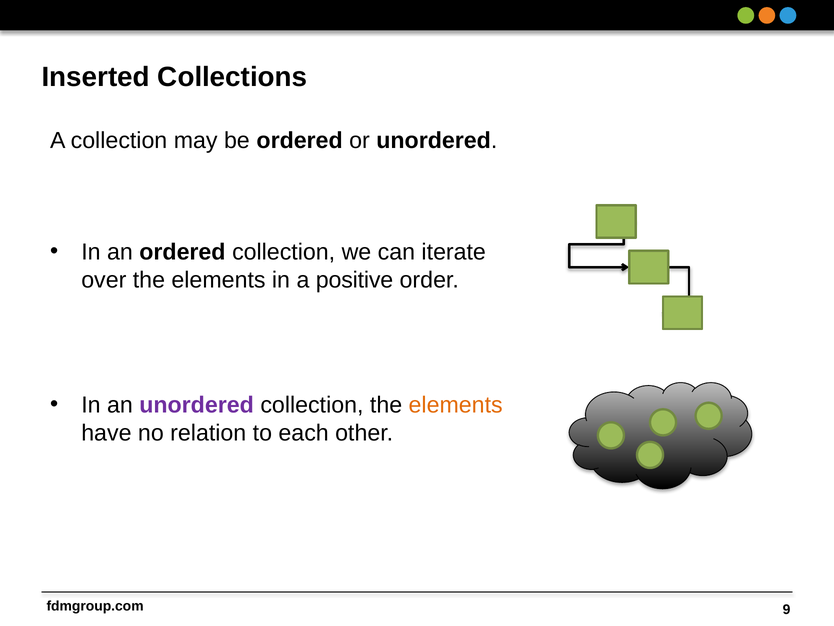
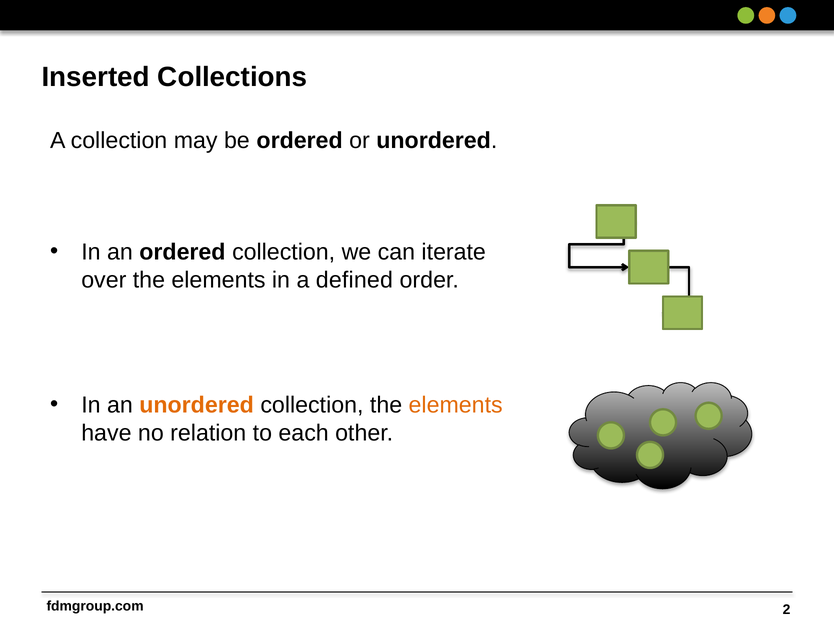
positive: positive -> defined
unordered at (197, 405) colour: purple -> orange
9: 9 -> 2
